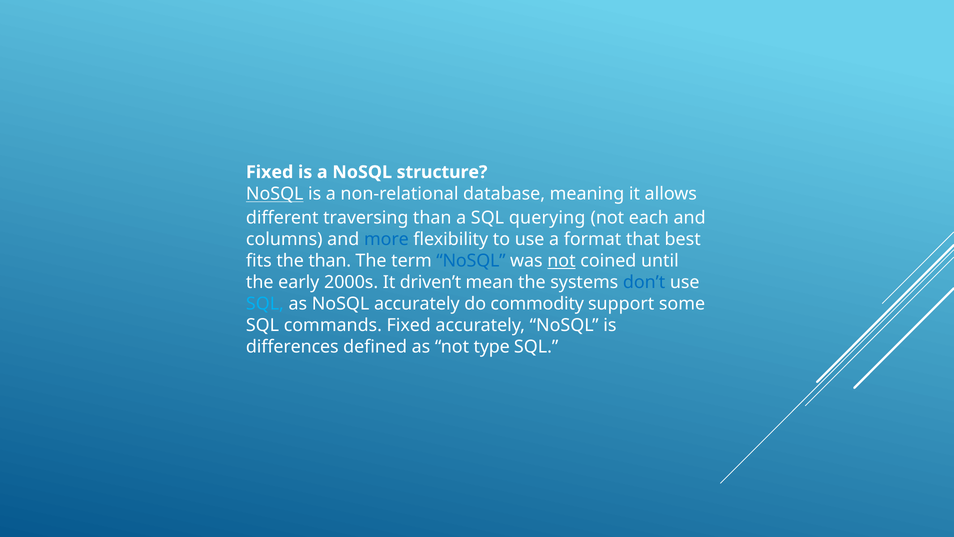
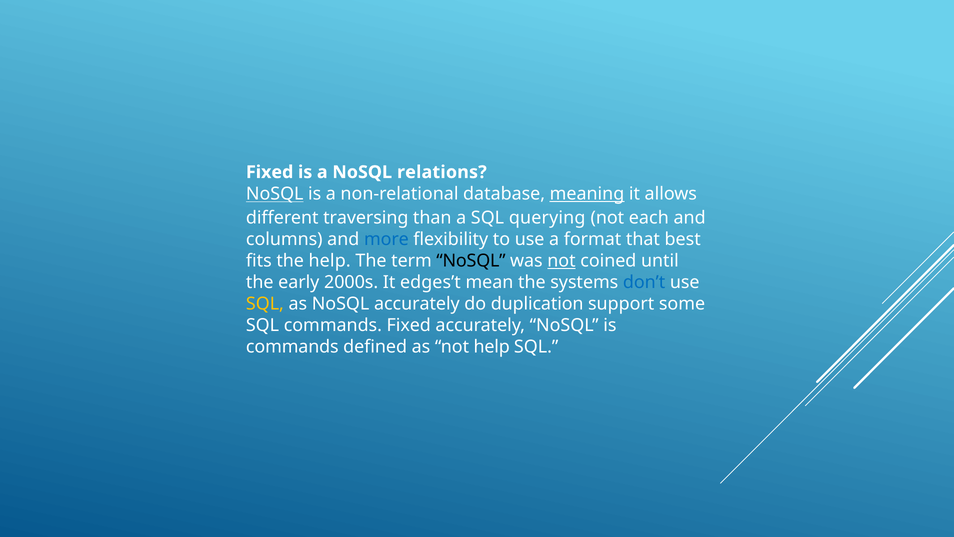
structure: structure -> relations
meaning underline: none -> present
the than: than -> help
NoSQL at (471, 261) colour: blue -> black
driven’t: driven’t -> edges’t
SQL at (265, 304) colour: light blue -> yellow
commodity: commodity -> duplication
differences at (292, 347): differences -> commands
not type: type -> help
